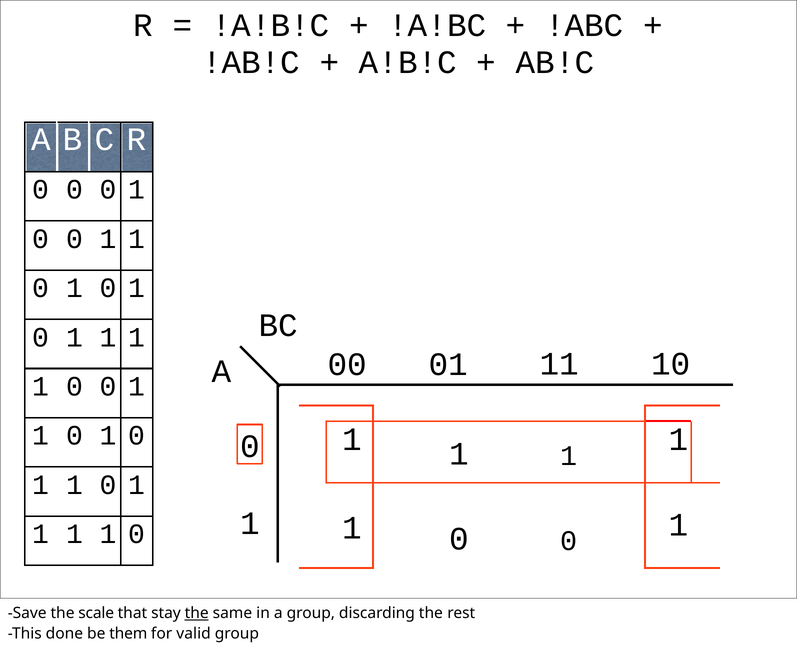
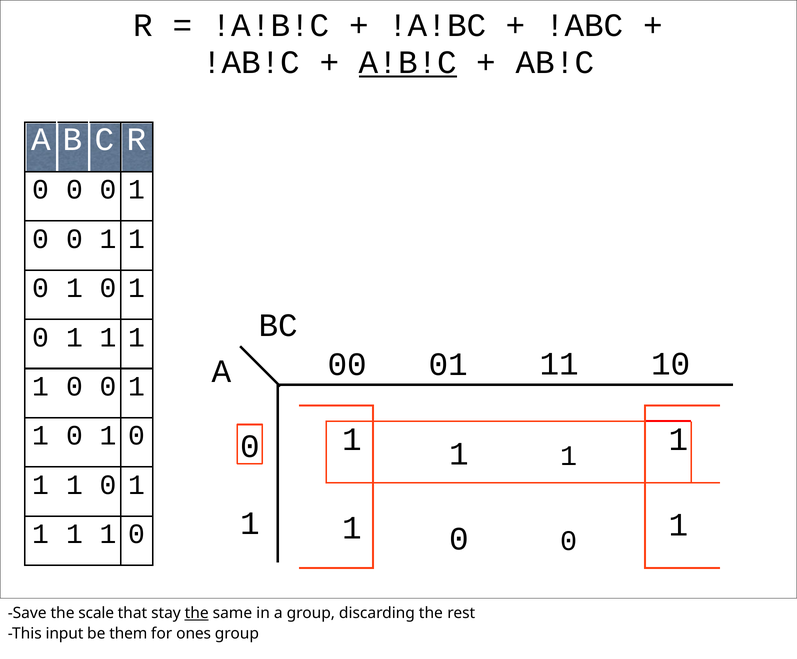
A!B!C underline: none -> present
done: done -> input
valid: valid -> ones
